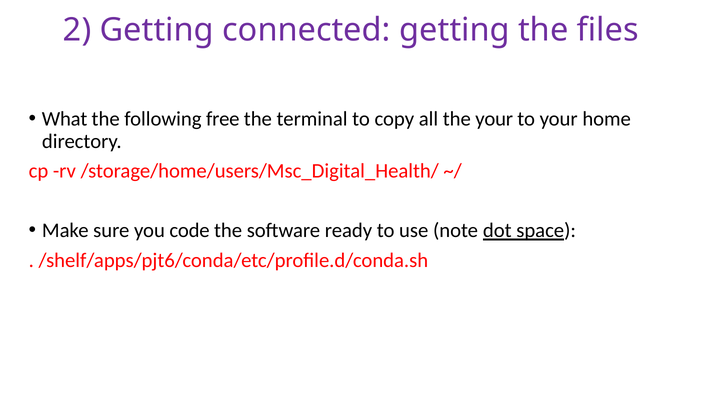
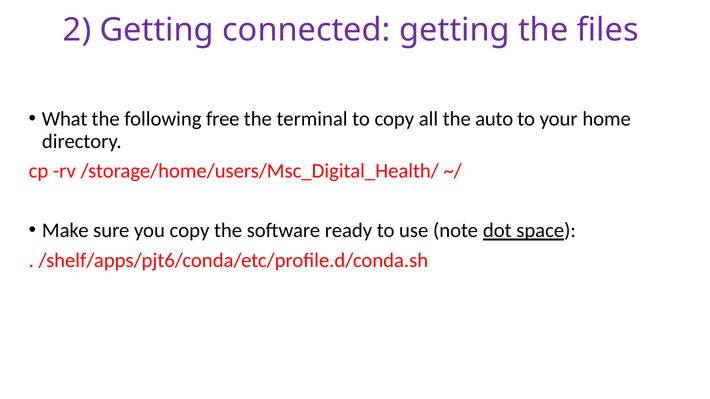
the your: your -> auto
you code: code -> copy
